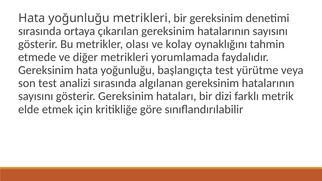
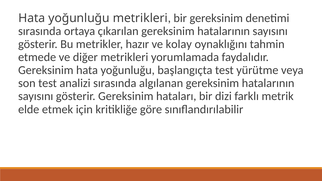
olası: olası -> hazır
